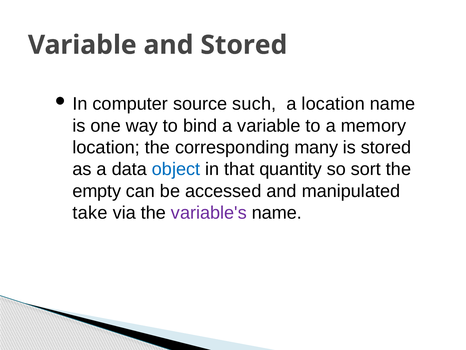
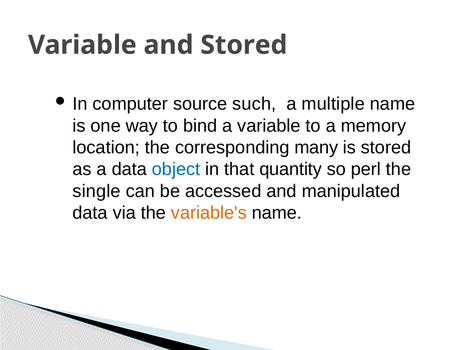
a location: location -> multiple
sort: sort -> perl
empty: empty -> single
take at (90, 213): take -> data
variable's colour: purple -> orange
